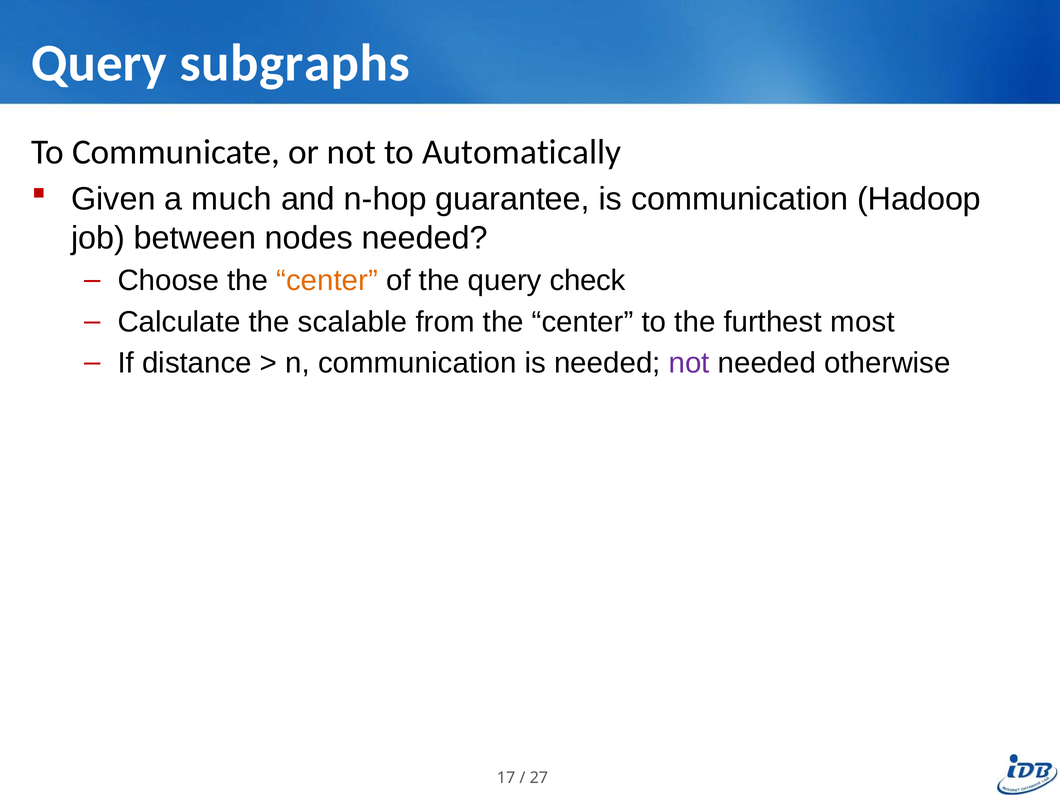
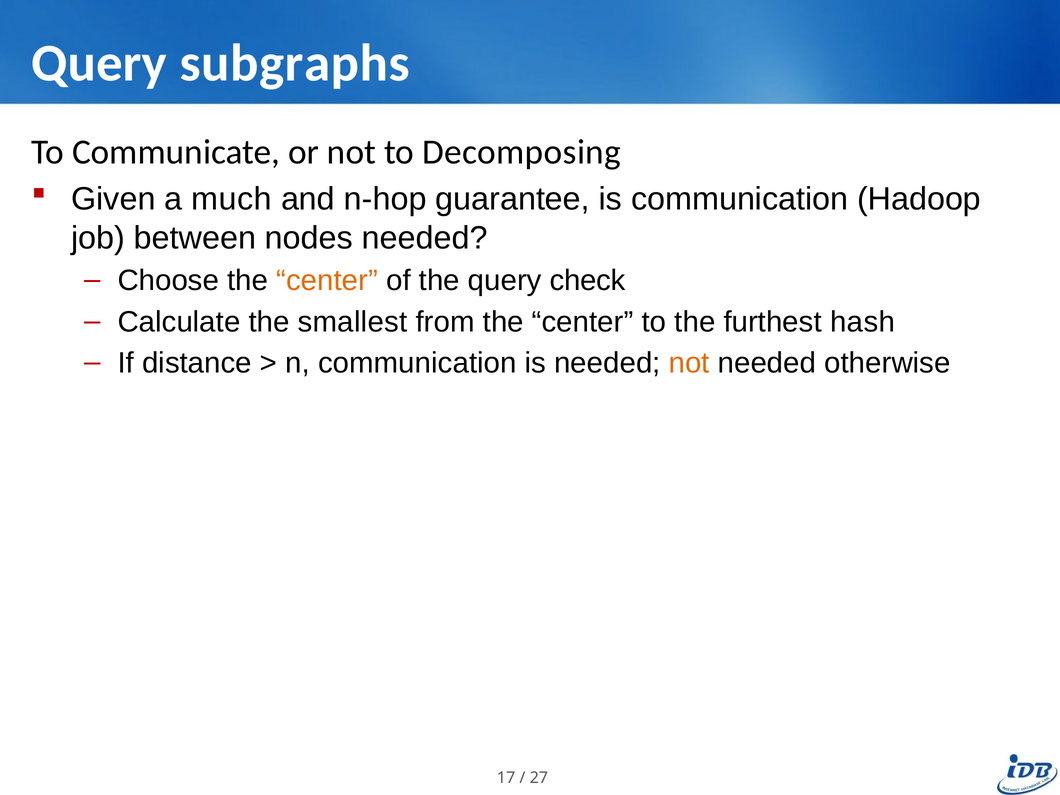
Automatically: Automatically -> Decomposing
scalable: scalable -> smallest
most: most -> hash
not at (689, 363) colour: purple -> orange
